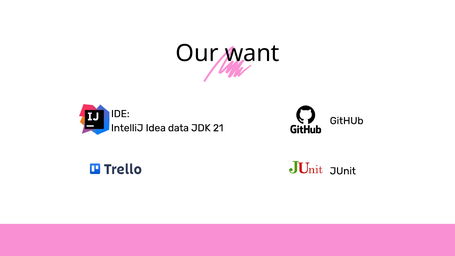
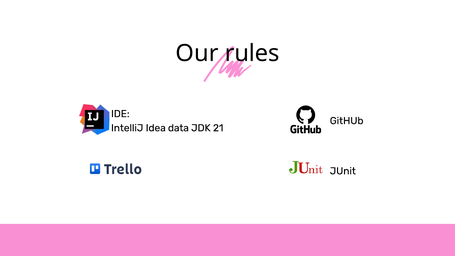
want: want -> rules
